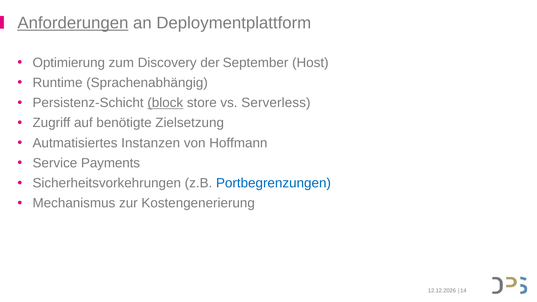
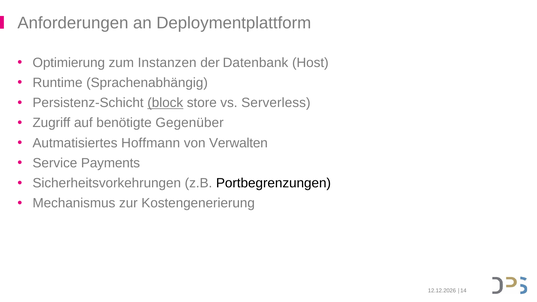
Anforderungen underline: present -> none
Discovery: Discovery -> Instanzen
September: September -> Datenbank
Zielsetzung: Zielsetzung -> Gegenüber
Instanzen: Instanzen -> Hoffmann
Hoffmann: Hoffmann -> Verwalten
Portbegrenzungen colour: blue -> black
